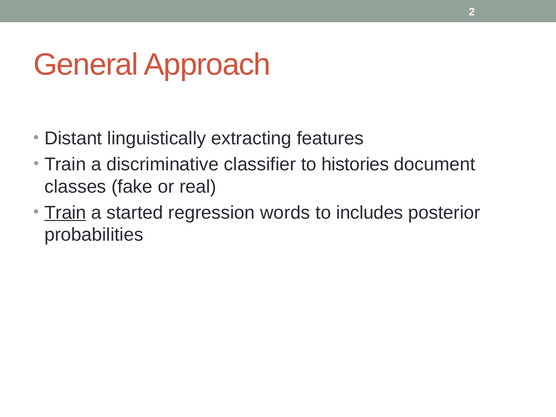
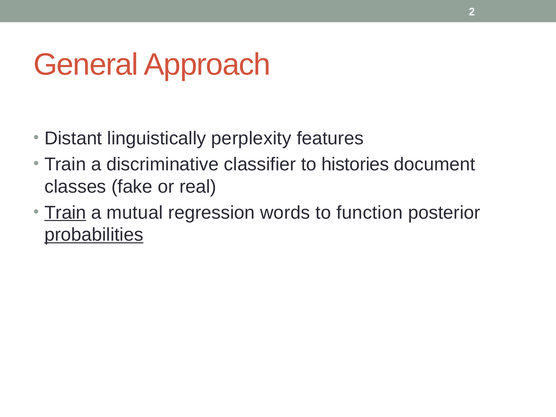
extracting: extracting -> perplexity
started: started -> mutual
includes: includes -> function
probabilities underline: none -> present
